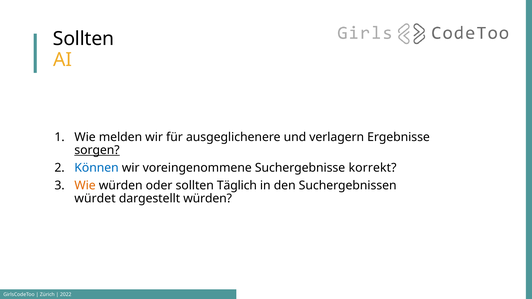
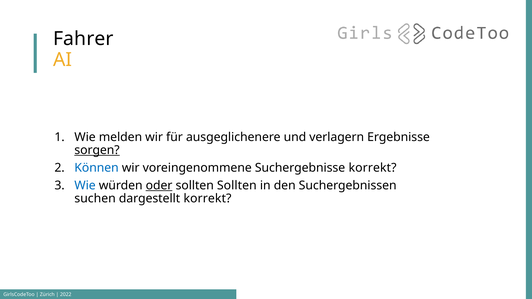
Sollten at (84, 39): Sollten -> Fahrer
Wie at (85, 186) colour: orange -> blue
oder underline: none -> present
sollten Täglich: Täglich -> Sollten
würdet: würdet -> suchen
dargestellt würden: würden -> korrekt
